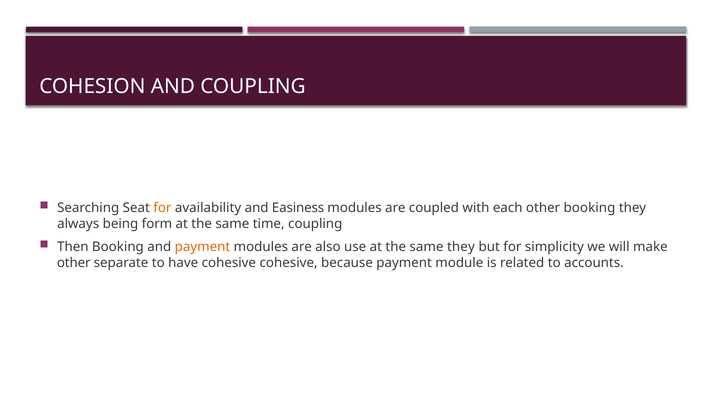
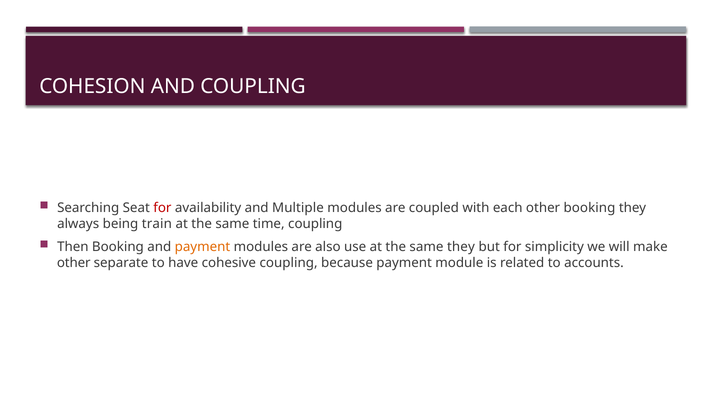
for at (162, 208) colour: orange -> red
Easiness: Easiness -> Multiple
form: form -> train
cohesive cohesive: cohesive -> coupling
